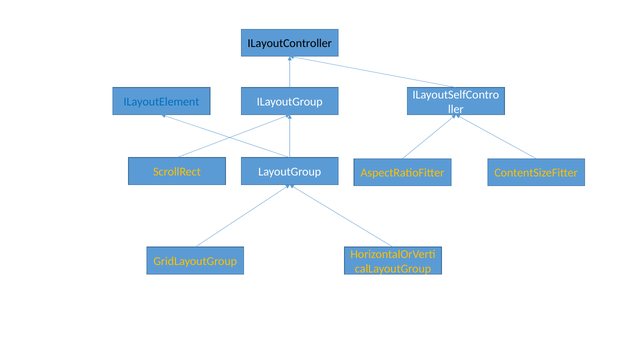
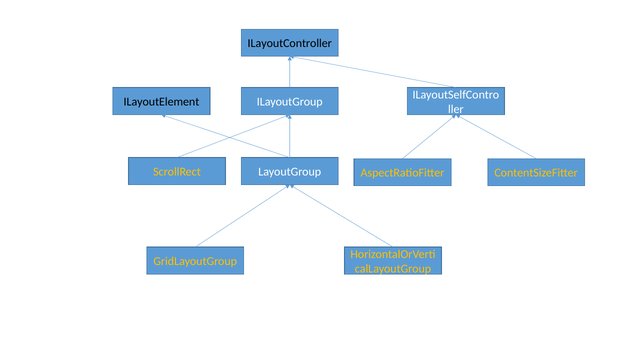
ILayoutElement colour: blue -> black
